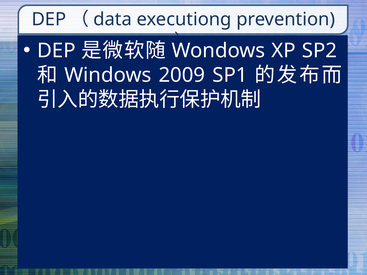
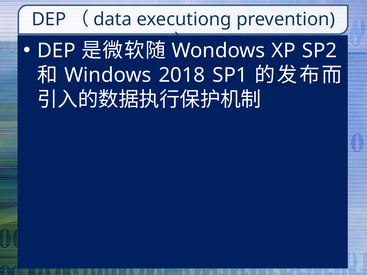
2009: 2009 -> 2018
